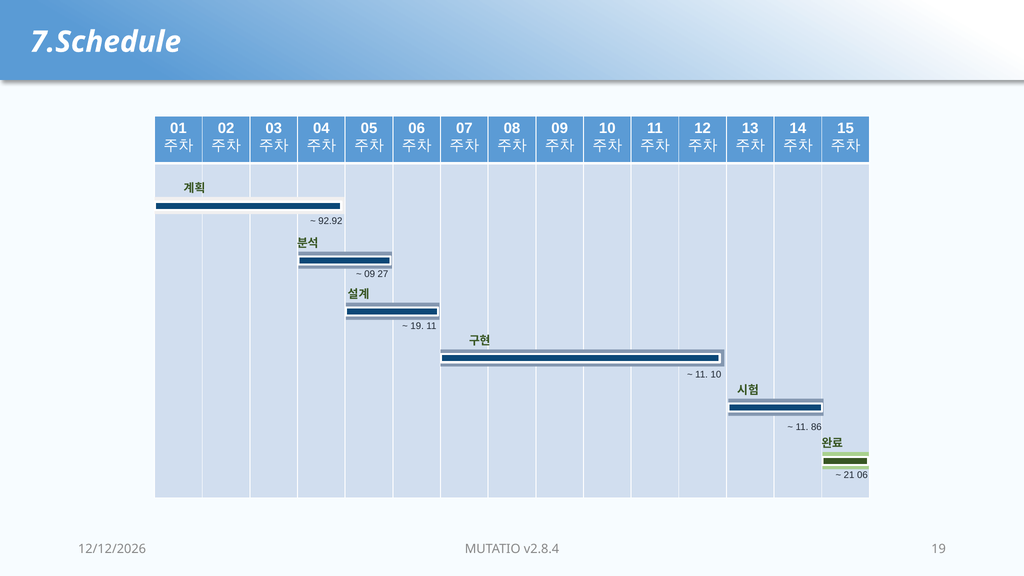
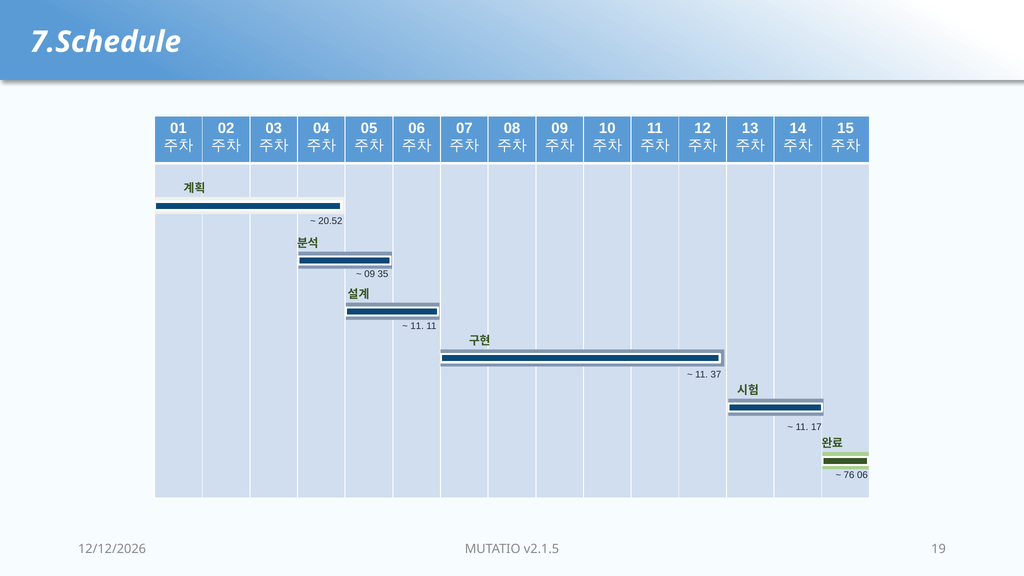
92.92: 92.92 -> 20.52
27: 27 -> 35
19 at (417, 326): 19 -> 11
11 10: 10 -> 37
86: 86 -> 17
21: 21 -> 76
v2.8.4: v2.8.4 -> v2.1.5
